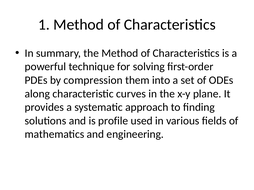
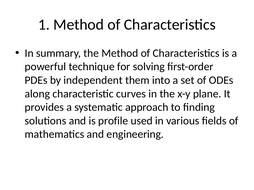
compression: compression -> independent
